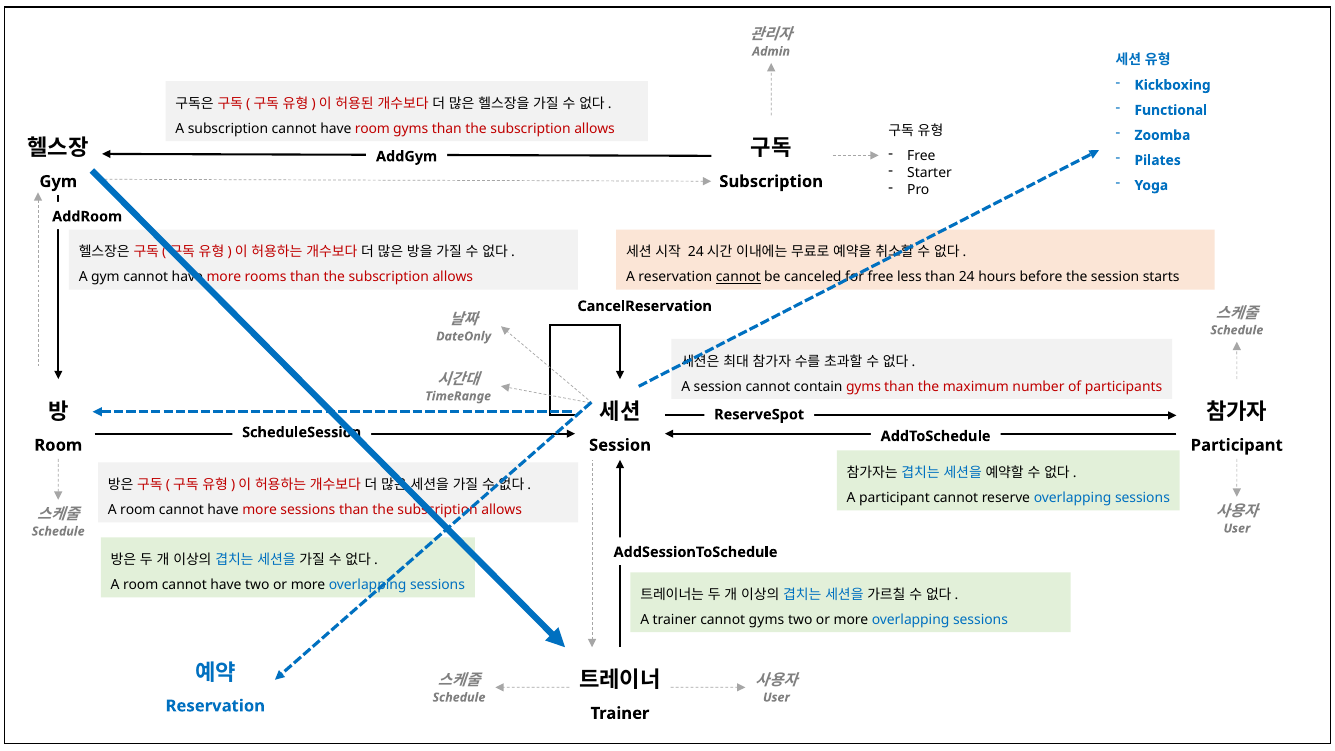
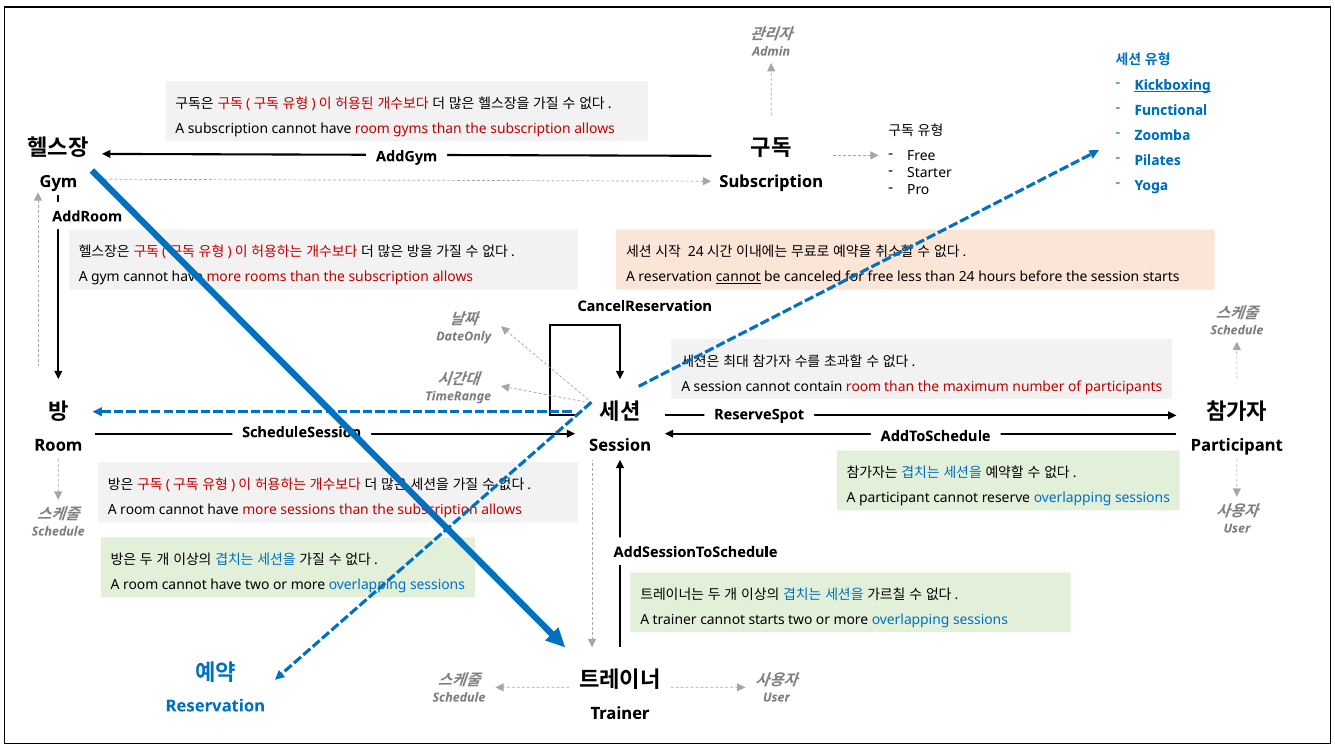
Kickboxing underline: none -> present
contain gyms: gyms -> room
cannot gyms: gyms -> starts
